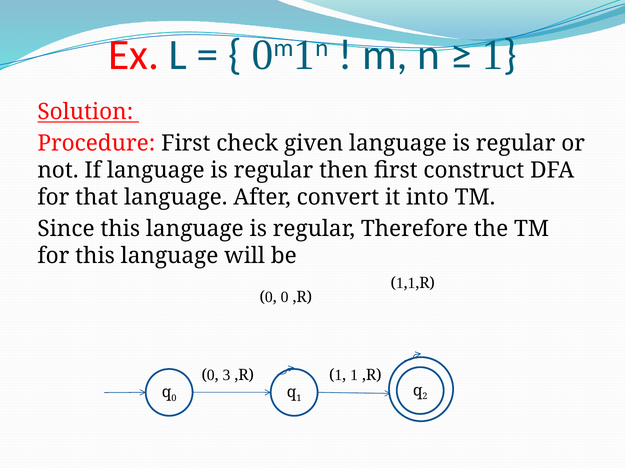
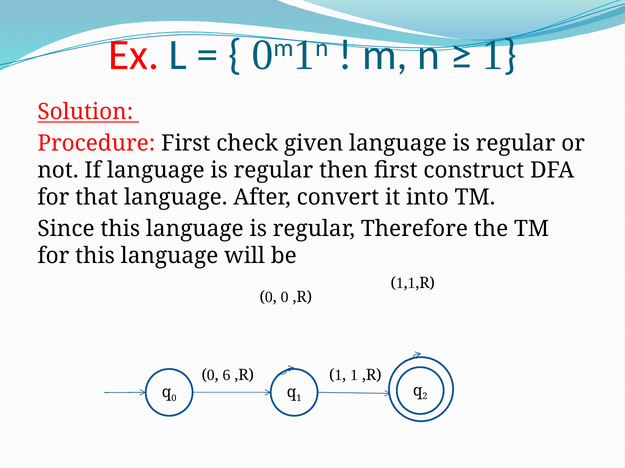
3: 3 -> 6
